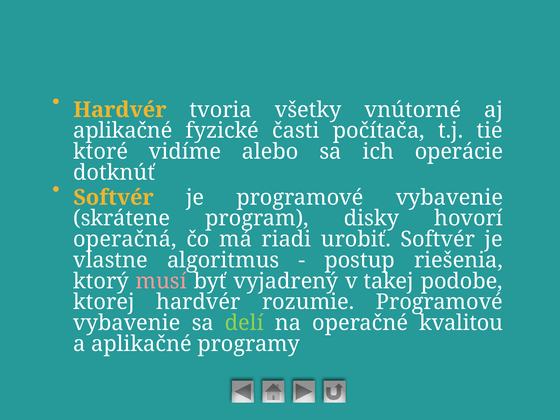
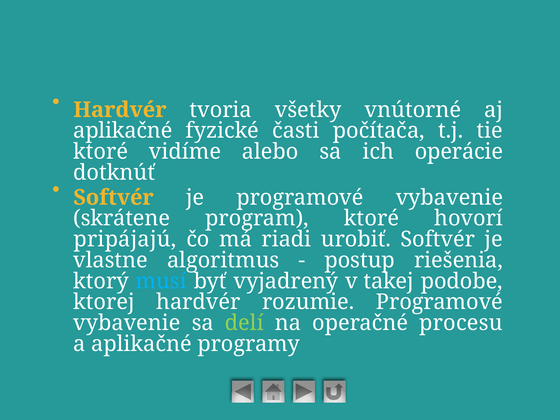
program disky: disky -> ktoré
operačná: operačná -> pripájajú
musí colour: pink -> light blue
kvalitou: kvalitou -> procesu
